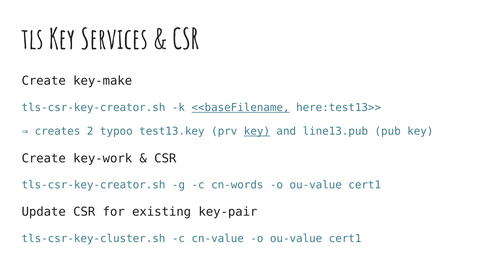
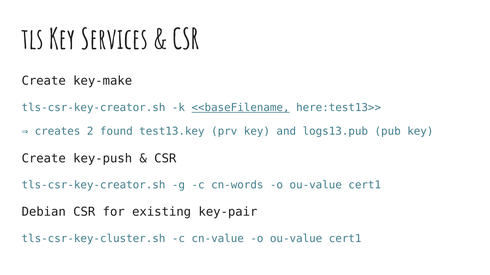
typoo: typoo -> found
key at (257, 132) underline: present -> none
line13.pub: line13.pub -> logs13.pub
key-work: key-work -> key-push
Update: Update -> Debian
